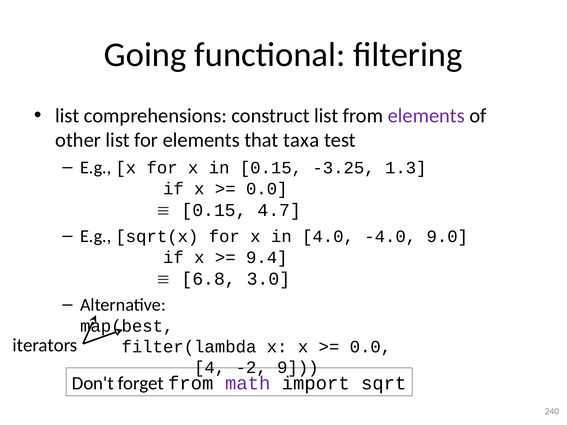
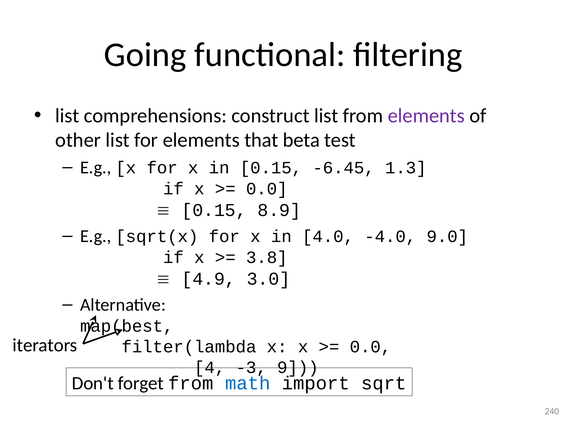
taxa: taxa -> beta
-3.25: -3.25 -> -6.45
4.7: 4.7 -> 8.9
9.4: 9.4 -> 3.8
6.8: 6.8 -> 4.9
-2: -2 -> -3
math colour: purple -> blue
